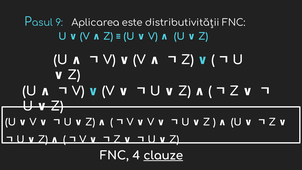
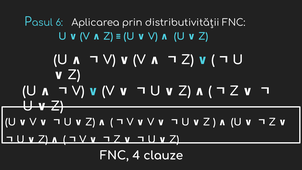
9: 9 -> 6
este: este -> prin
clauze underline: present -> none
